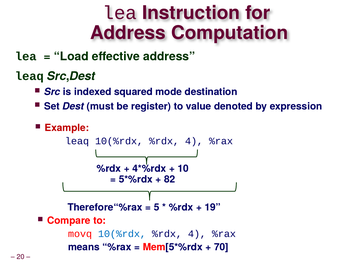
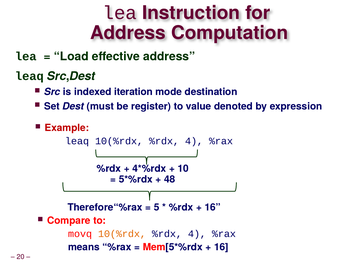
squared: squared -> iteration
82: 82 -> 48
19 at (213, 207): 19 -> 16
10(%rdx at (122, 234) colour: blue -> orange
70 at (221, 247): 70 -> 16
